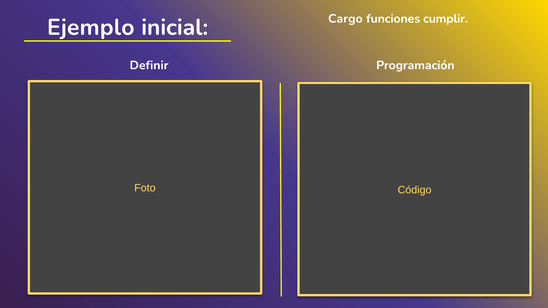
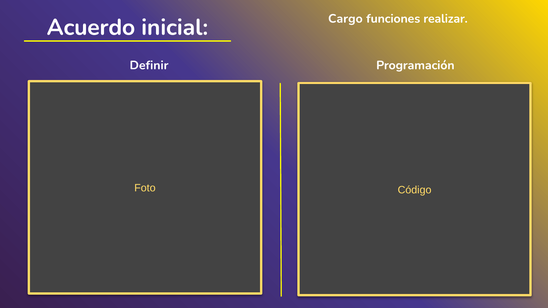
Ejemplo: Ejemplo -> Acuerdo
cumplir: cumplir -> realizar
